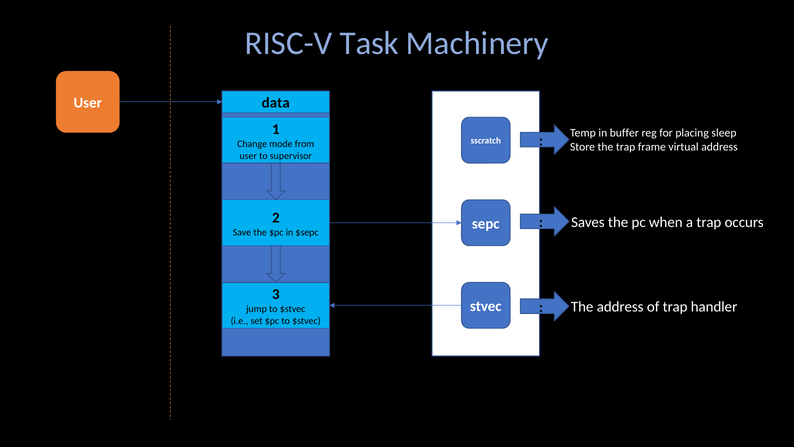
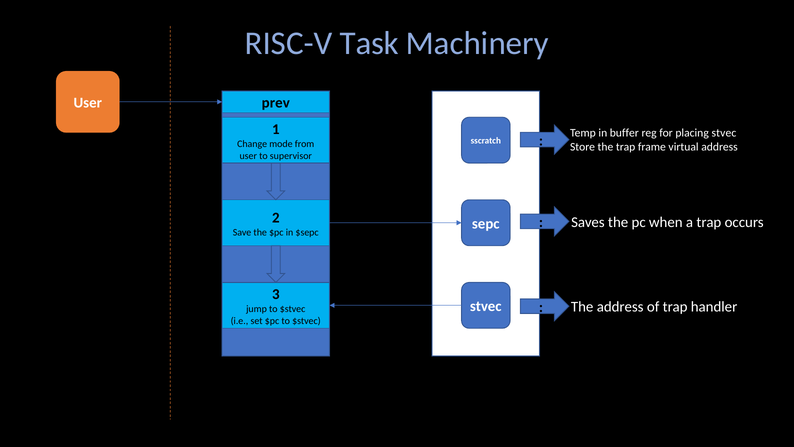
data: data -> prev
placing sleep: sleep -> stvec
